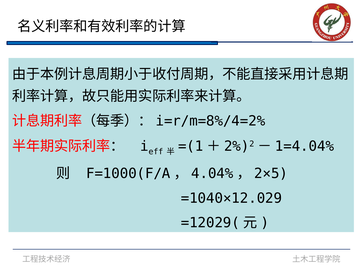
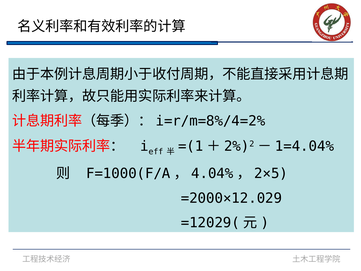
=1040×12.029: =1040×12.029 -> =2000×12.029
